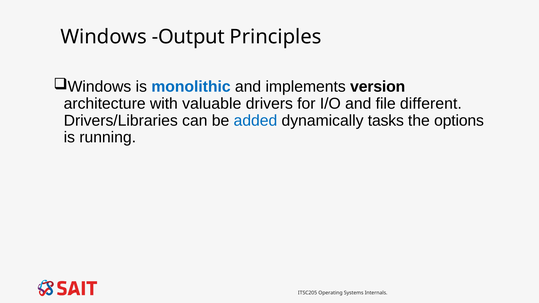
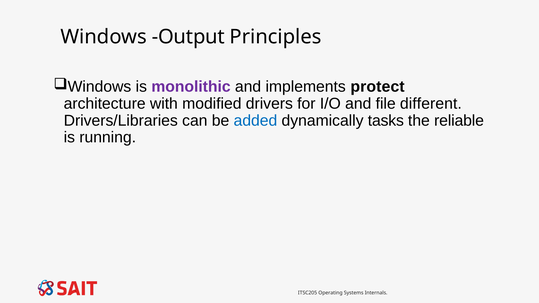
monolithic colour: blue -> purple
version: version -> protect
valuable: valuable -> modified
options: options -> reliable
